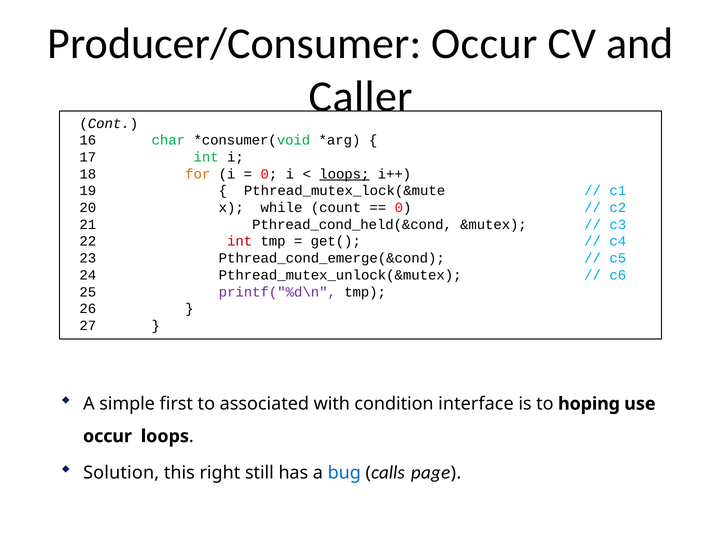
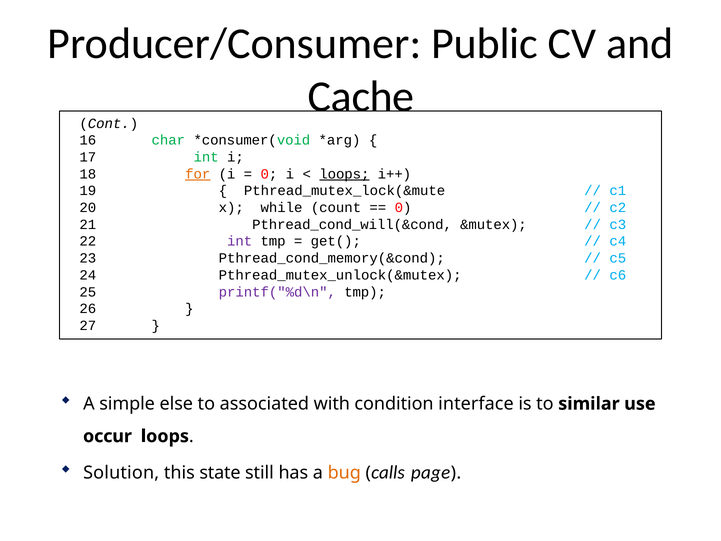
Producer/Consumer Occur: Occur -> Public
Caller: Caller -> Cache
for underline: none -> present
Pthread_cond_held(&cond: Pthread_cond_held(&cond -> Pthread_cond_will(&cond
int at (240, 241) colour: red -> purple
Pthread_cond_emerge(&cond: Pthread_cond_emerge(&cond -> Pthread_cond_memory(&cond
first: first -> else
hoping: hoping -> similar
right: right -> state
bug colour: blue -> orange
